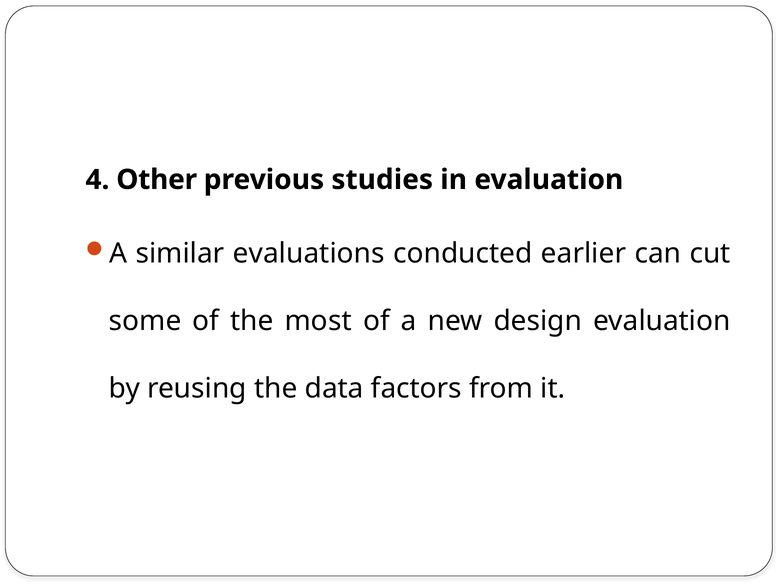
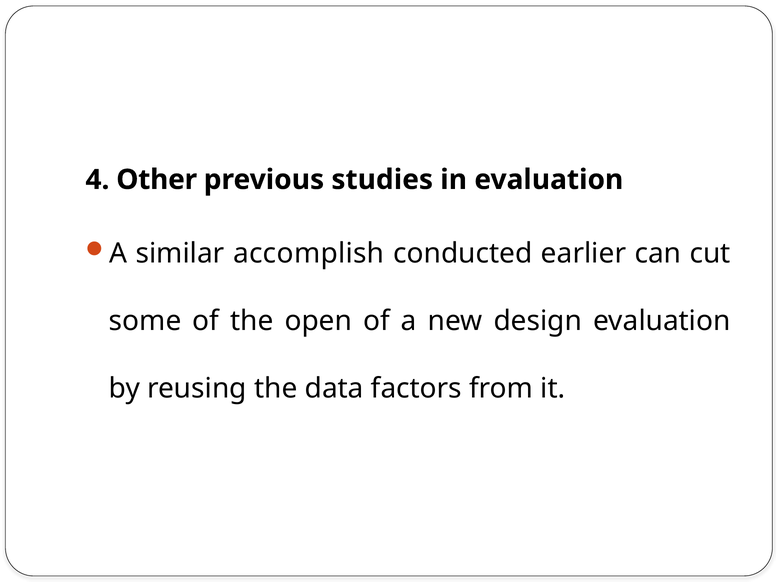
evaluations: evaluations -> accomplish
most: most -> open
